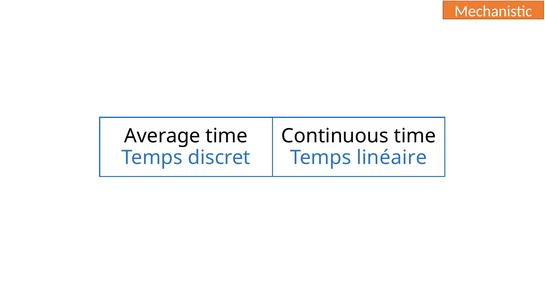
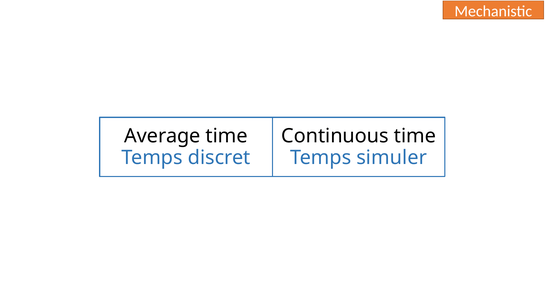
linéaire: linéaire -> simuler
